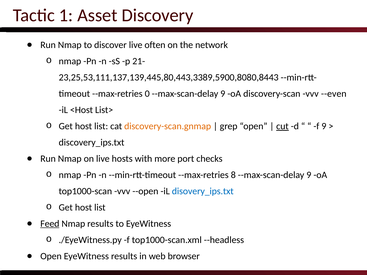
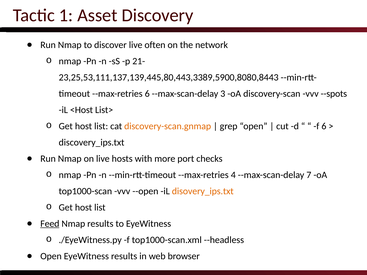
--max-retries 0: 0 -> 6
9 at (223, 94): 9 -> 3
--even: --even -> --spots
cut underline: present -> none
f 9: 9 -> 6
8: 8 -> 4
9 at (309, 175): 9 -> 7
disovery_ips.txt colour: blue -> orange
